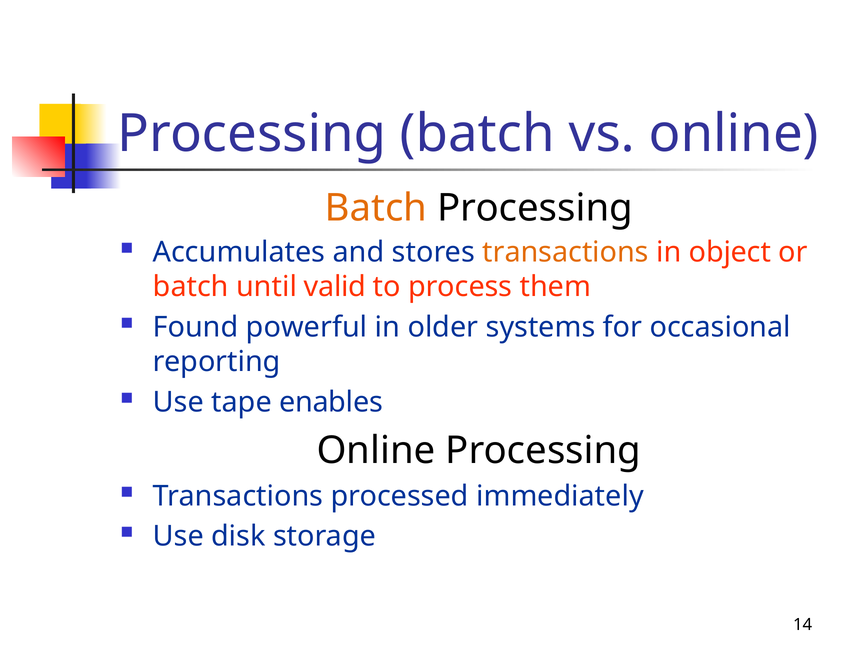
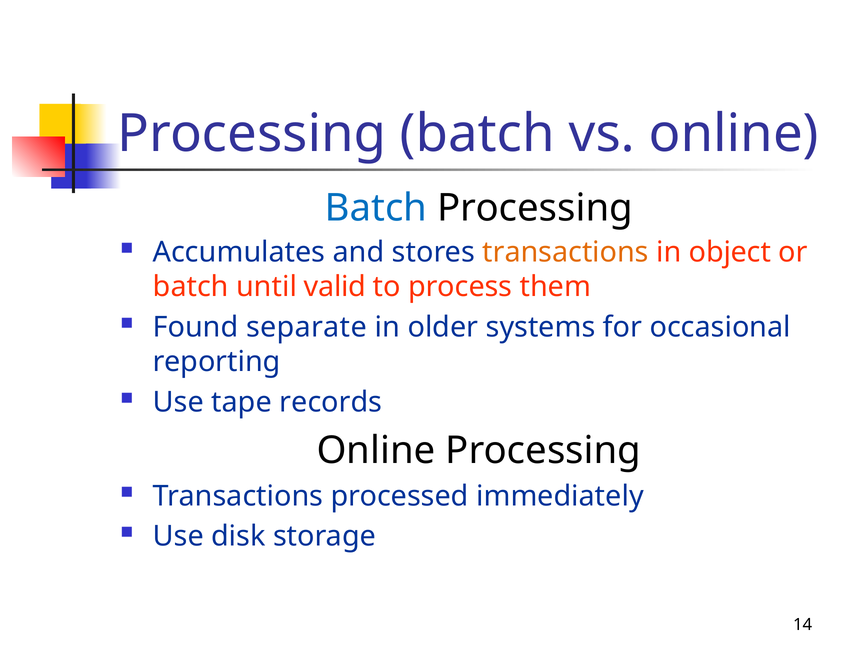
Batch at (376, 208) colour: orange -> blue
powerful: powerful -> separate
enables: enables -> records
